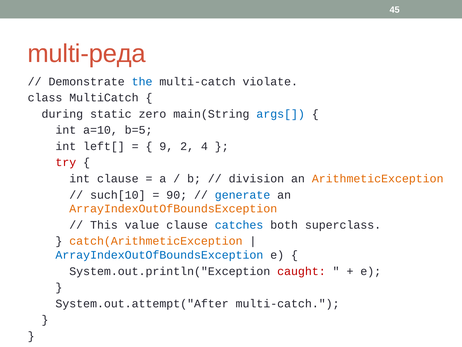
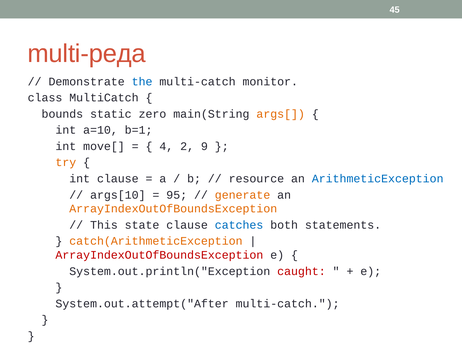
violate: violate -> monitor
during: during -> bounds
args[ colour: blue -> orange
b=5: b=5 -> b=1
left[: left[ -> move[
9: 9 -> 4
4: 4 -> 9
try colour: red -> orange
division: division -> resource
ArithmeticException colour: orange -> blue
such[10: such[10 -> args[10
90: 90 -> 95
generate colour: blue -> orange
value: value -> state
superclass: superclass -> statements
ArrayIndexOutOfBoundsException at (159, 255) colour: blue -> red
